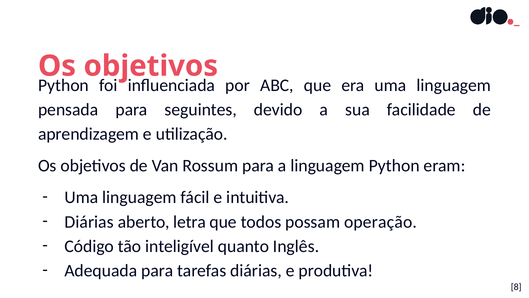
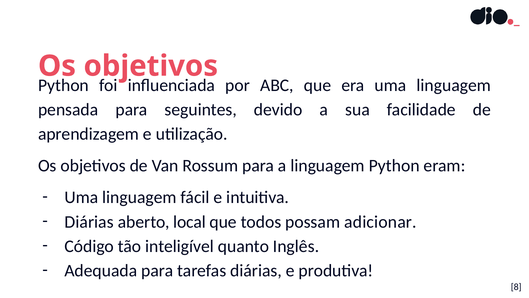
letra: letra -> local
operação: operação -> adicionar
